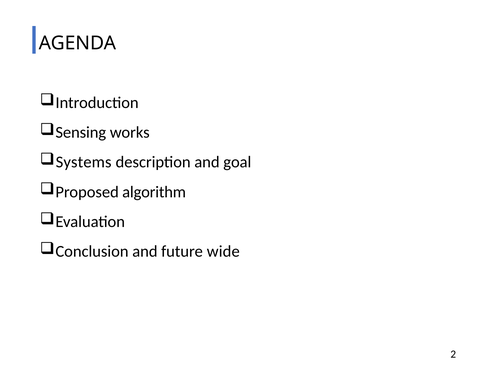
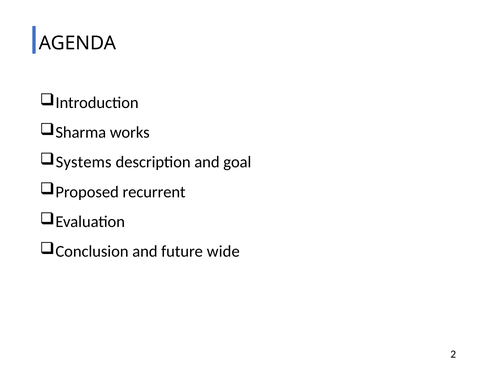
Sensing: Sensing -> Sharma
algorithm: algorithm -> recurrent
